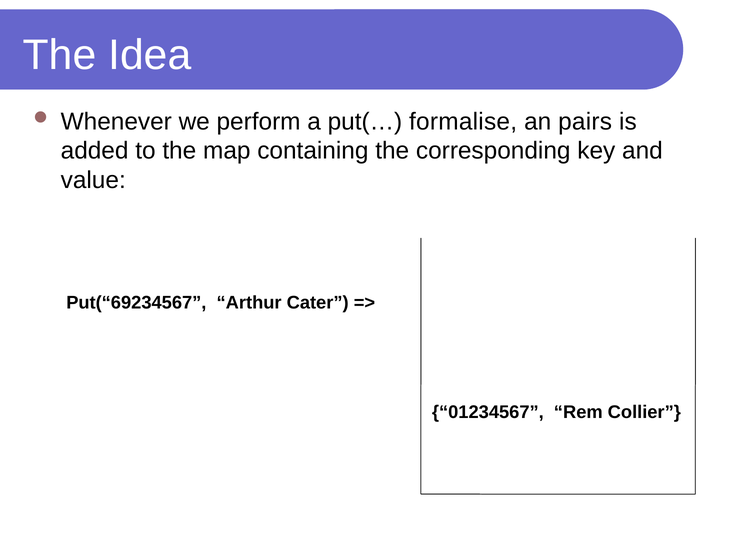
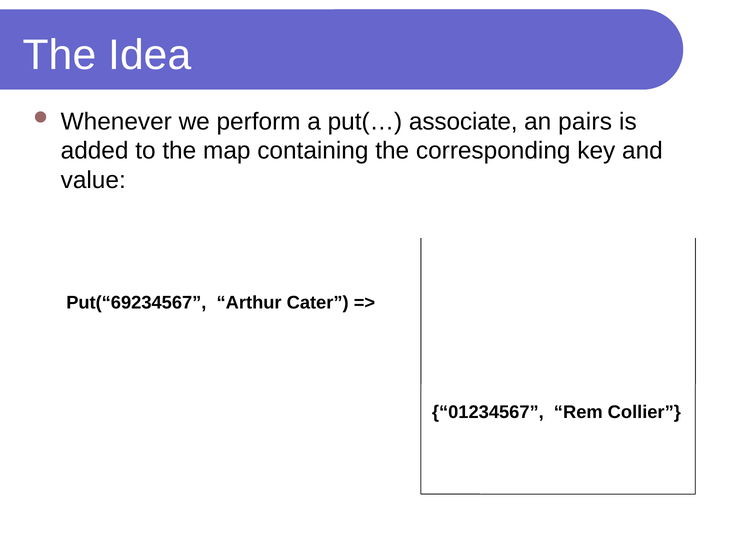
formalise: formalise -> associate
